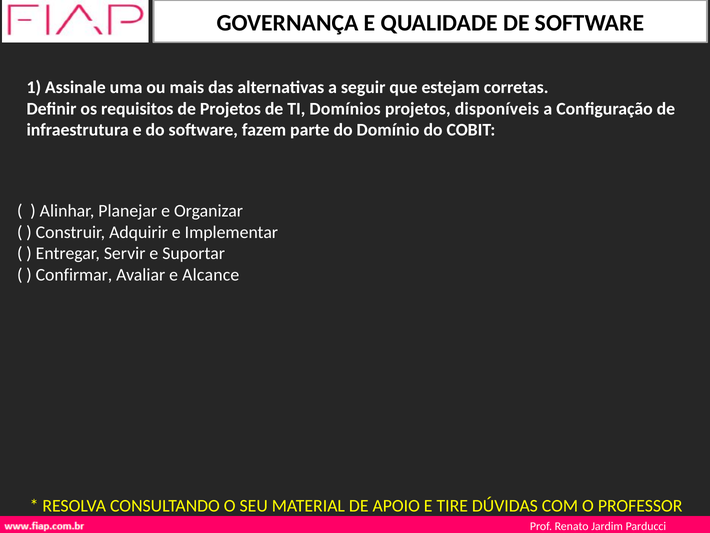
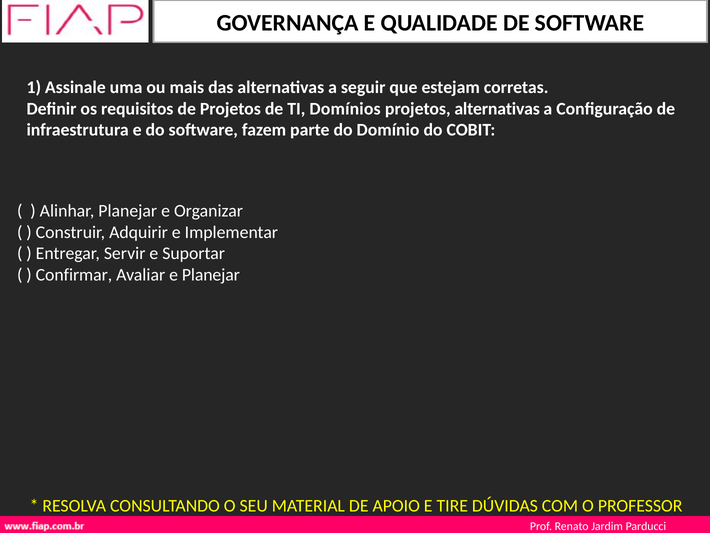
projetos disponíveis: disponíveis -> alternativas
e Alcance: Alcance -> Planejar
